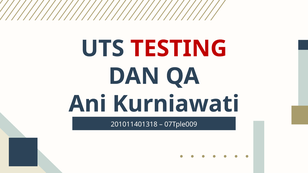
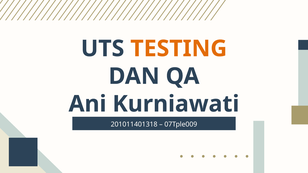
TESTING colour: red -> orange
